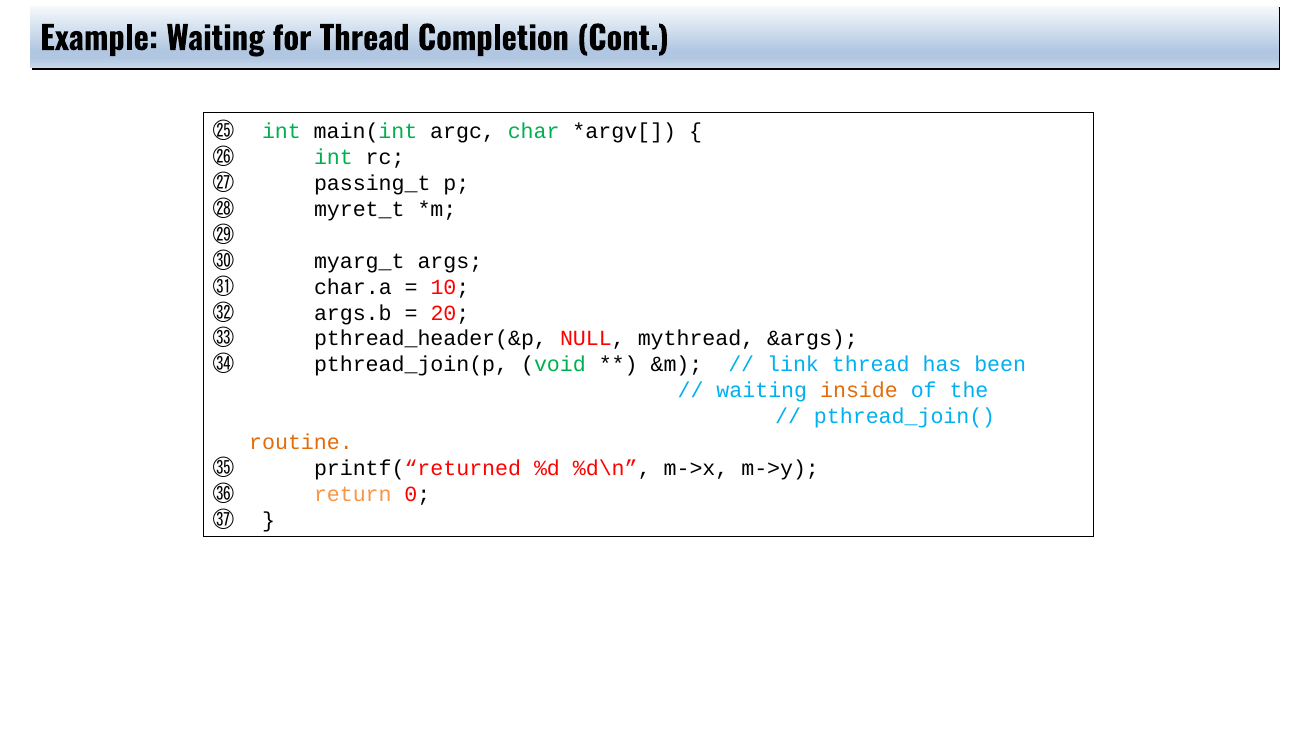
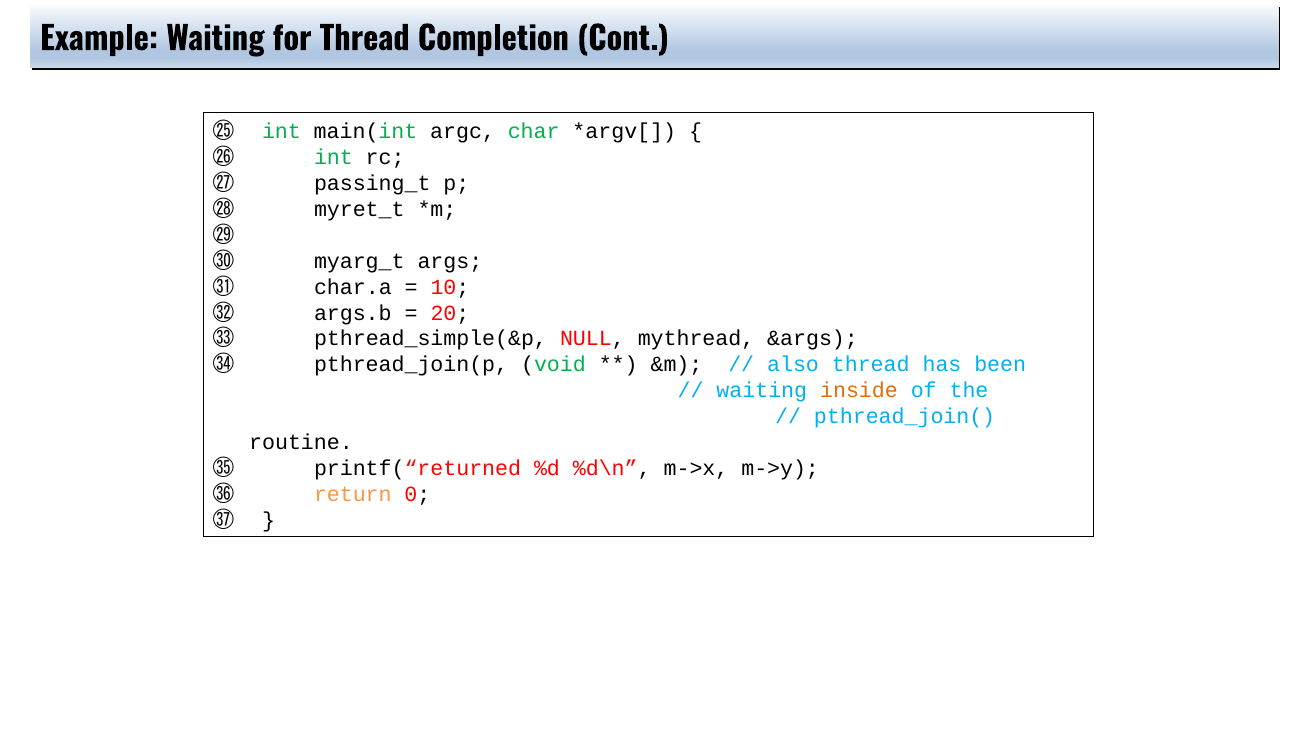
pthread_header(&p: pthread_header(&p -> pthread_simple(&p
link: link -> also
routine colour: orange -> black
